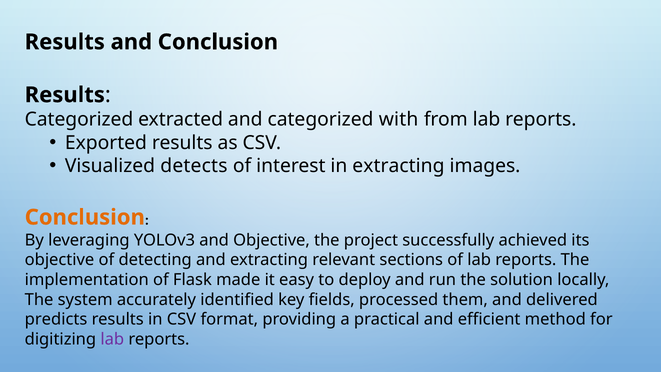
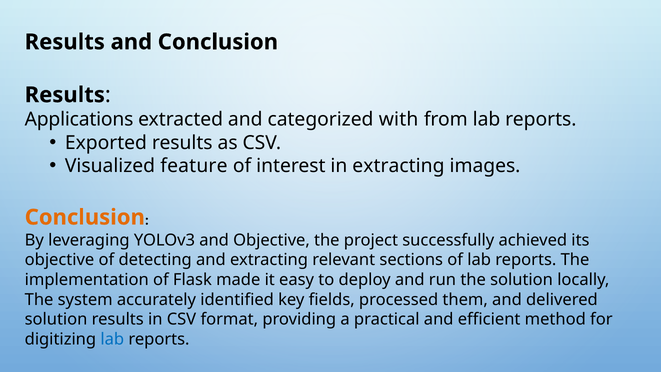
Categorized at (79, 119): Categorized -> Applications
detects: detects -> feature
predicts at (56, 319): predicts -> solution
lab at (112, 339) colour: purple -> blue
